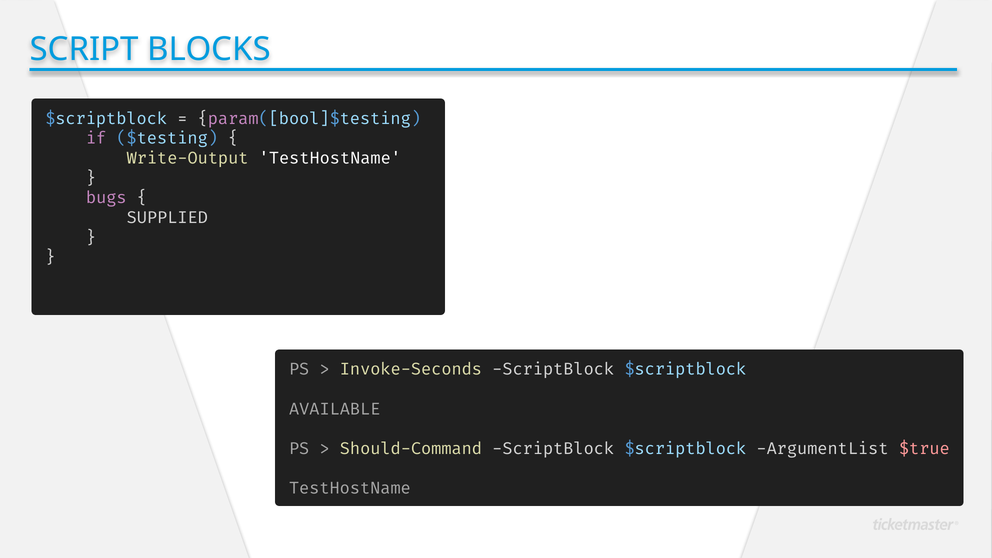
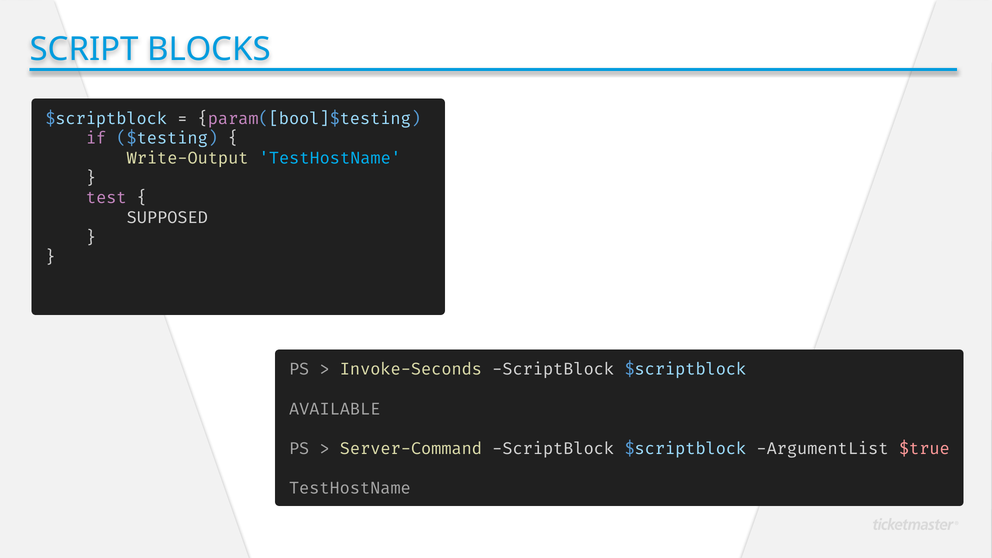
TestHostName at (330, 158) colour: white -> light blue
bugs: bugs -> test
SUPPLIED: SUPPLIED -> SUPPOSED
Should-Command: Should-Command -> Server-Command
